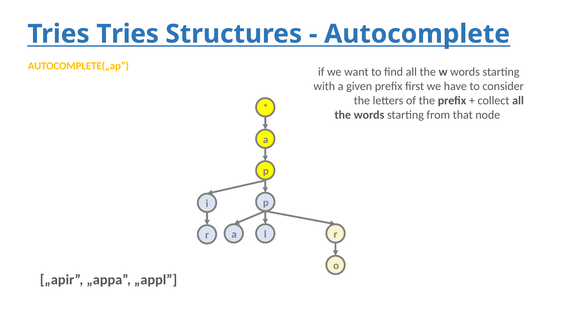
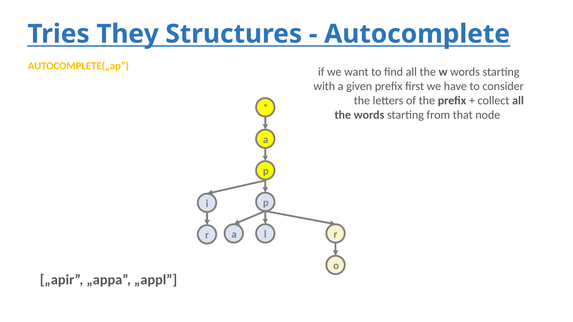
Tries Tries: Tries -> They
